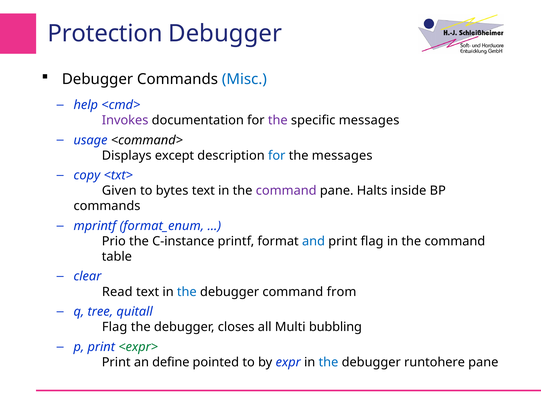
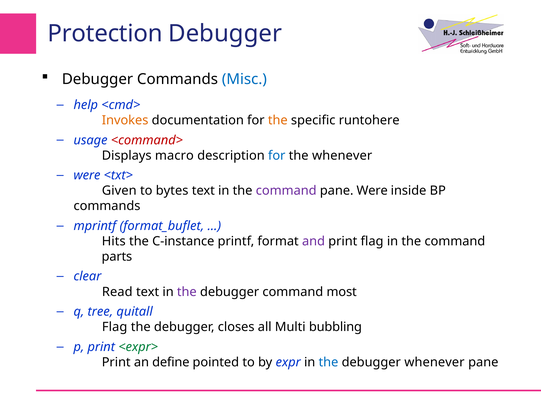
Invokes colour: purple -> orange
the at (278, 120) colour: purple -> orange
specific messages: messages -> runtohere
<command> colour: black -> red
except: except -> macro
the messages: messages -> whenever
copy at (87, 175): copy -> were
pane Halts: Halts -> Were
format_enum: format_enum -> format_buflet
Prio: Prio -> Hits
and colour: blue -> purple
table: table -> parts
the at (187, 292) colour: blue -> purple
from: from -> most
debugger runtohere: runtohere -> whenever
